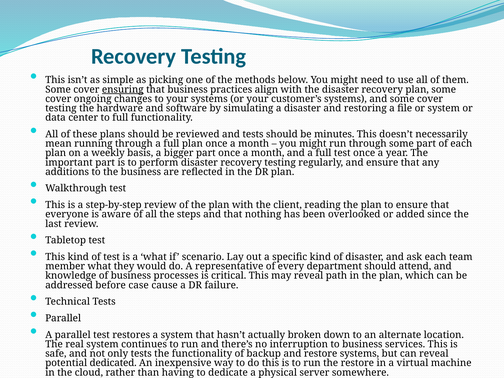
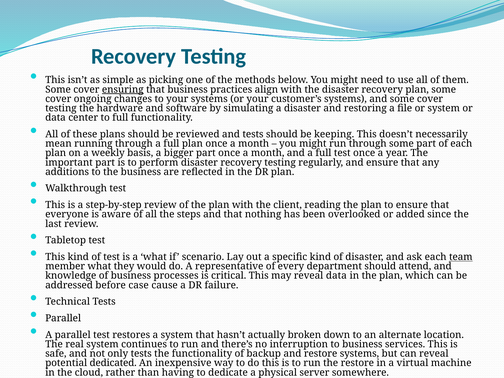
minutes: minutes -> keeping
team underline: none -> present
reveal path: path -> data
